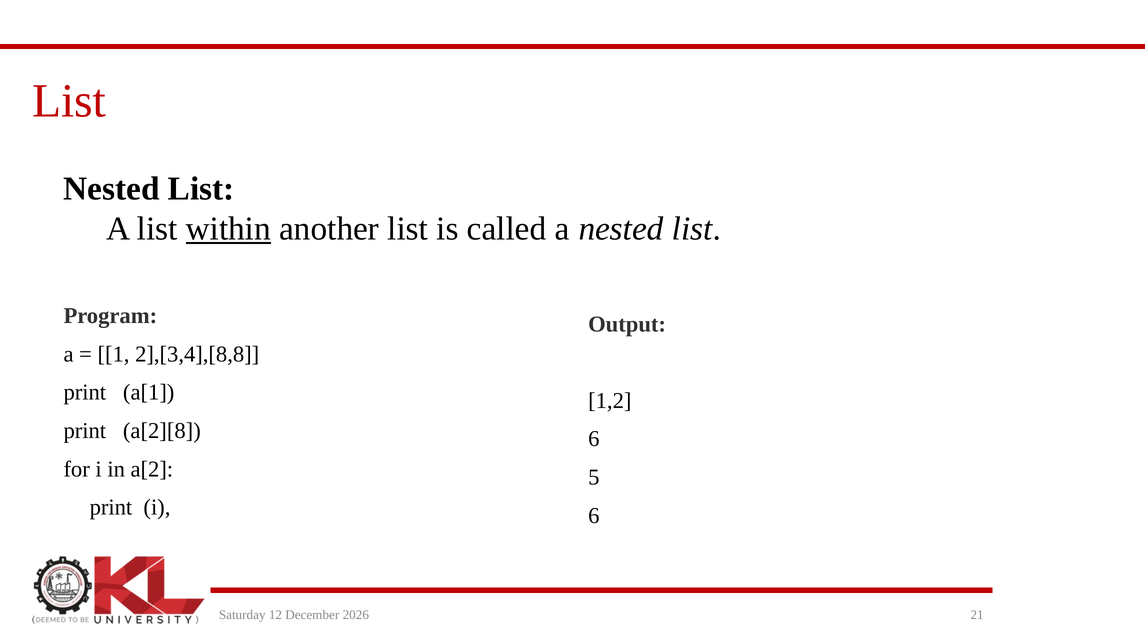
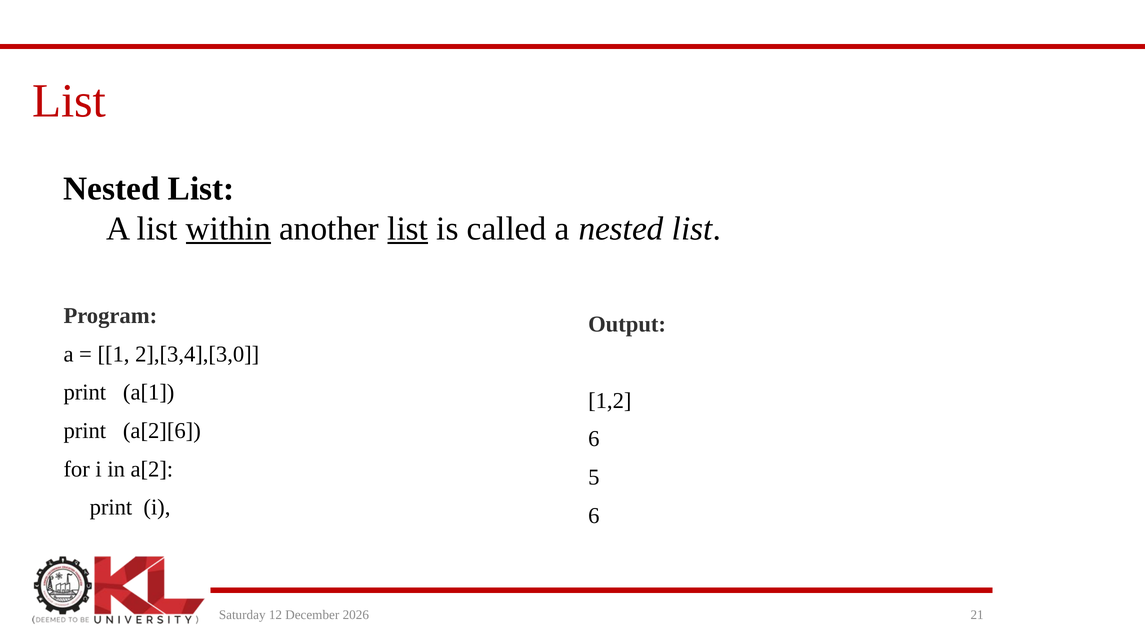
list at (408, 229) underline: none -> present
2],[3,4],[8,8: 2],[3,4],[8,8 -> 2],[3,4],[3,0
a[2][8: a[2][8 -> a[2][6
